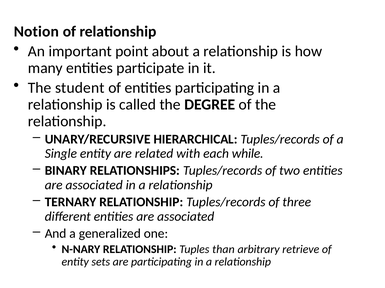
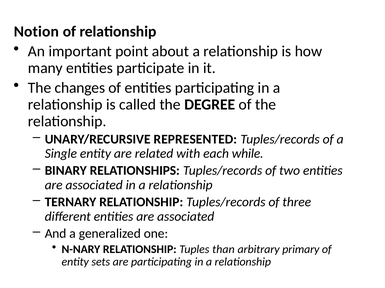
student: student -> changes
HIERARCHICAL: HIERARCHICAL -> REPRESENTED
retrieve: retrieve -> primary
